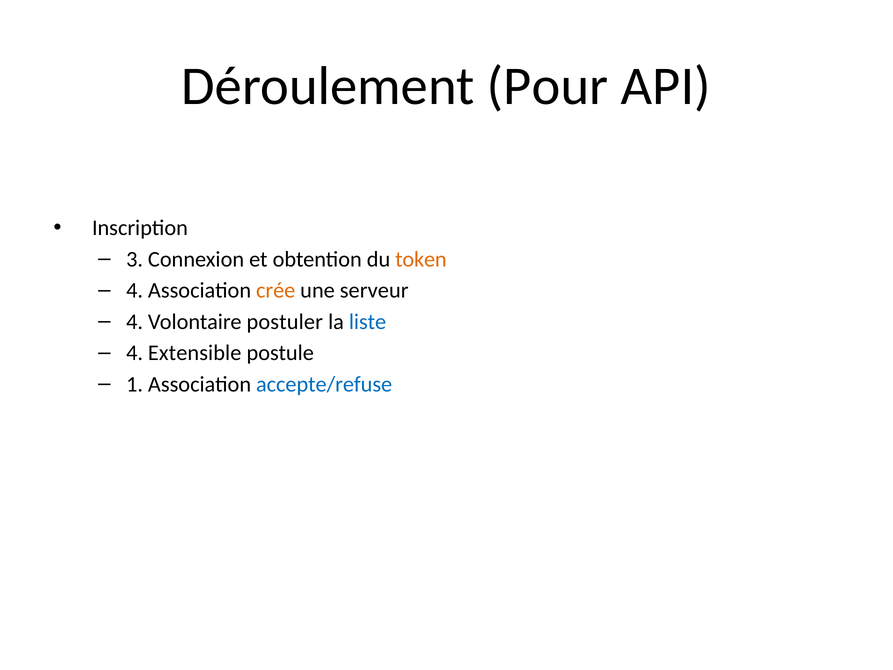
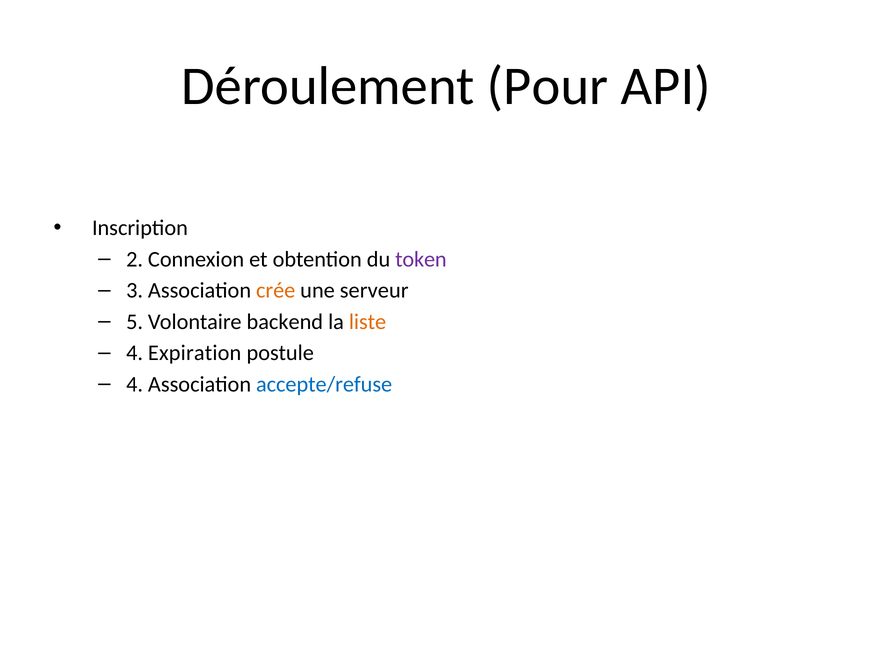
3: 3 -> 2
token colour: orange -> purple
4 at (135, 290): 4 -> 3
4 at (135, 322): 4 -> 5
postuler: postuler -> backend
liste colour: blue -> orange
Extensible: Extensible -> Expiration
1 at (135, 384): 1 -> 4
